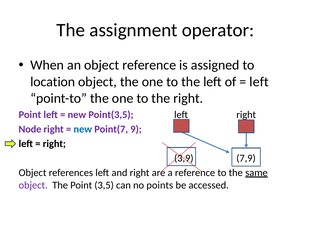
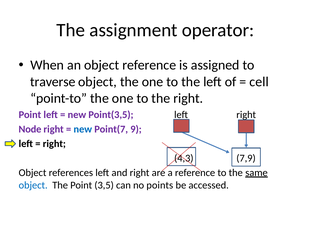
location: location -> traverse
left at (259, 82): left -> cell
3,9: 3,9 -> 4,3
object at (33, 185) colour: purple -> blue
